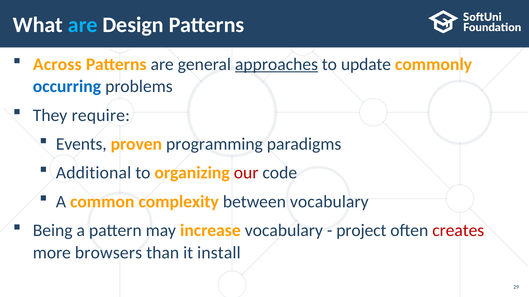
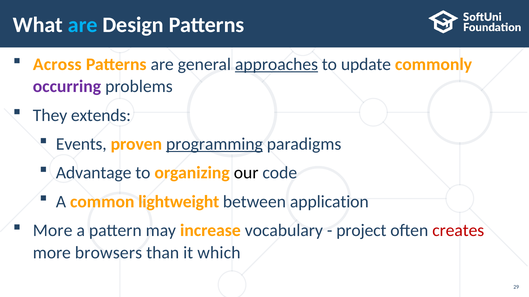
occurring colour: blue -> purple
require: require -> extends
programming underline: none -> present
Additional: Additional -> Advantage
our colour: red -> black
complexity: complexity -> lightweight
between vocabulary: vocabulary -> application
Being at (53, 231): Being -> More
install: install -> which
